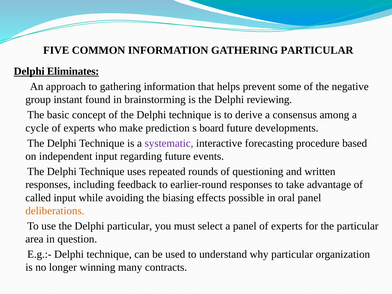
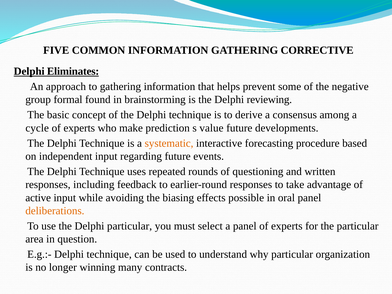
GATHERING PARTICULAR: PARTICULAR -> CORRECTIVE
instant: instant -> formal
board: board -> value
systematic colour: purple -> orange
called: called -> active
